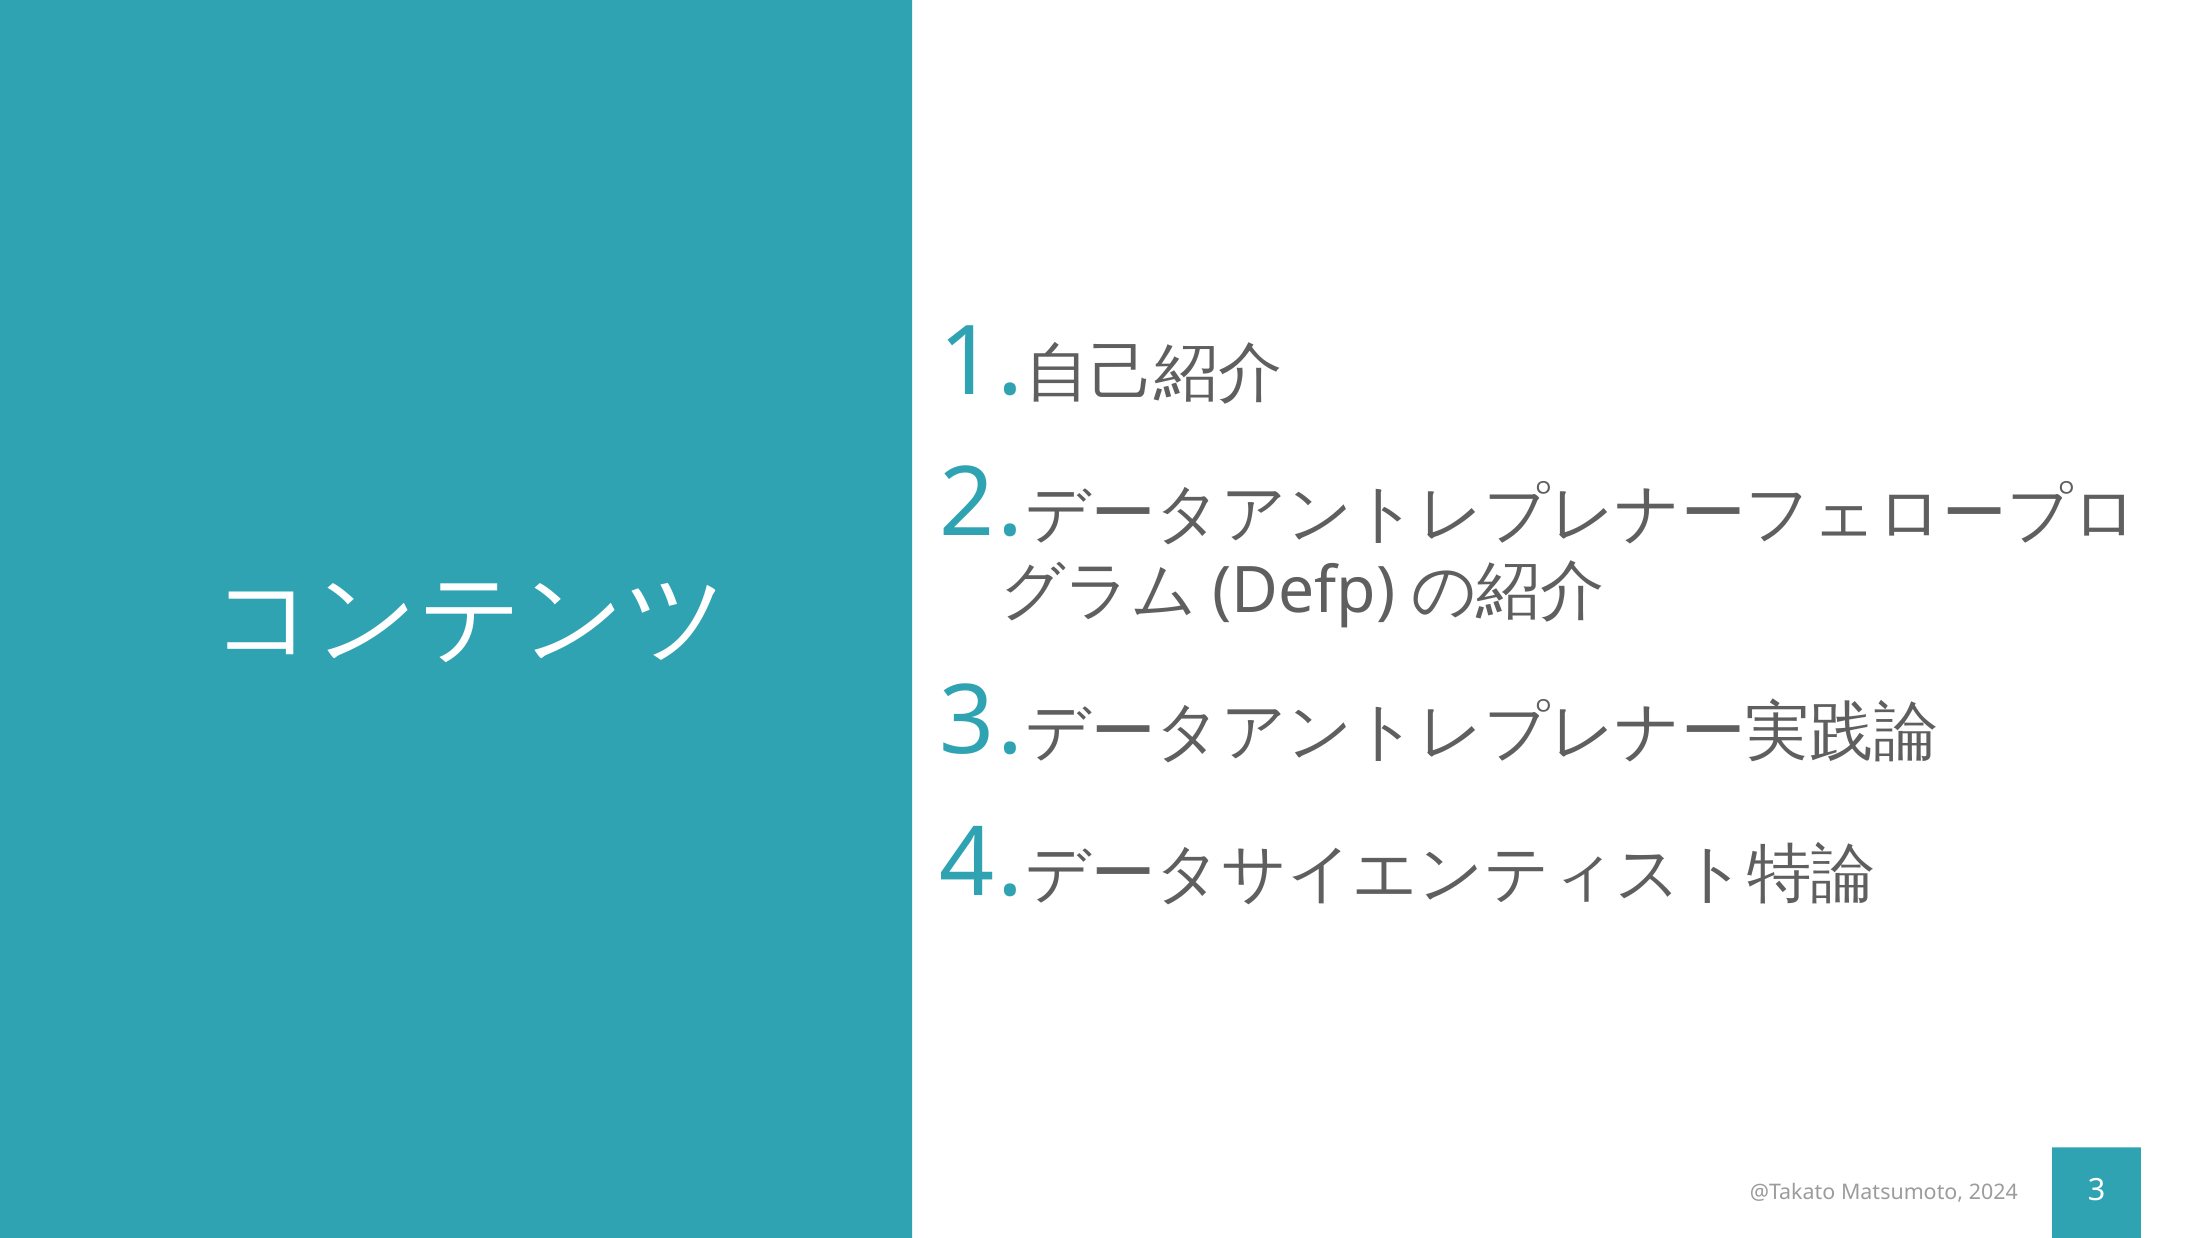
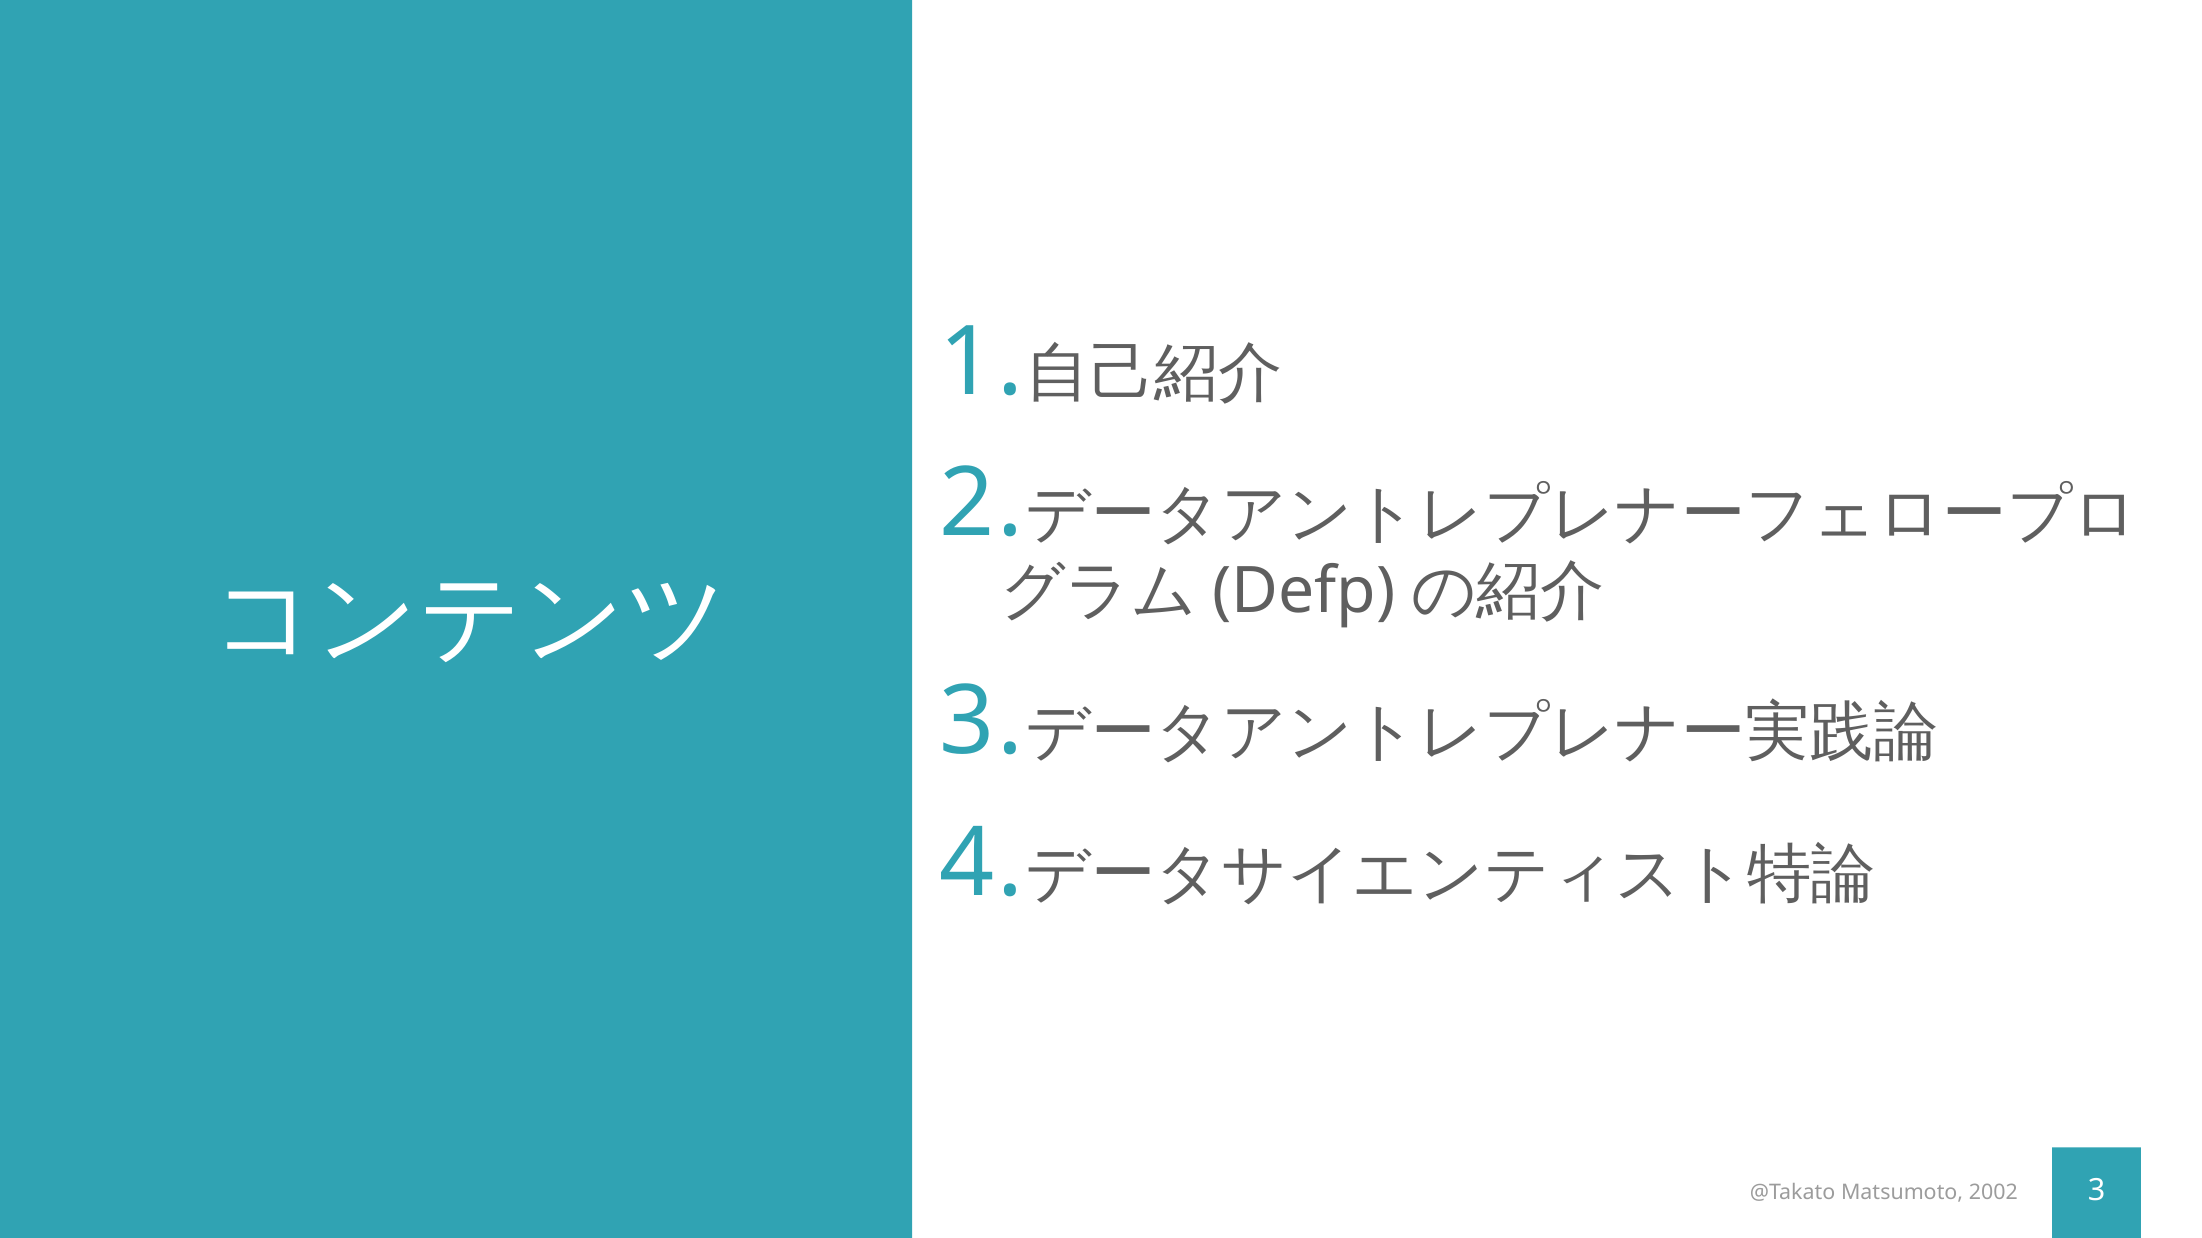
2024: 2024 -> 2002
